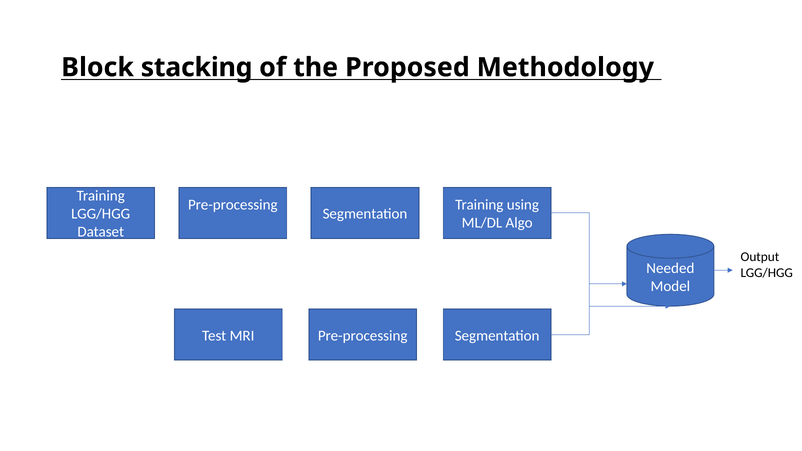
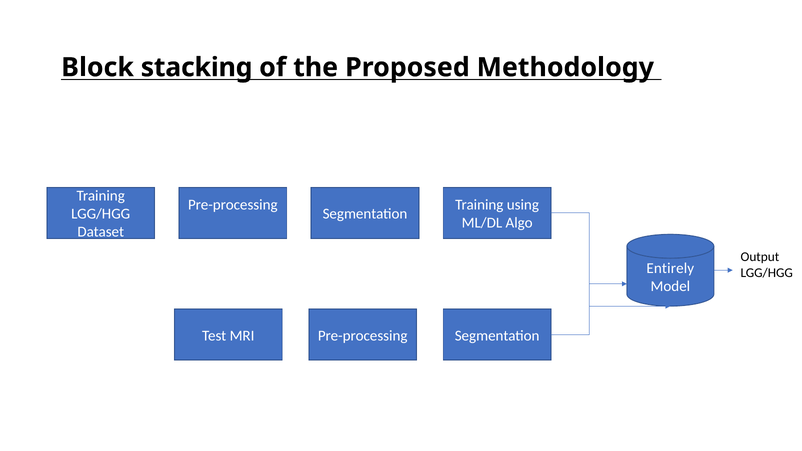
Needed: Needed -> Entirely
